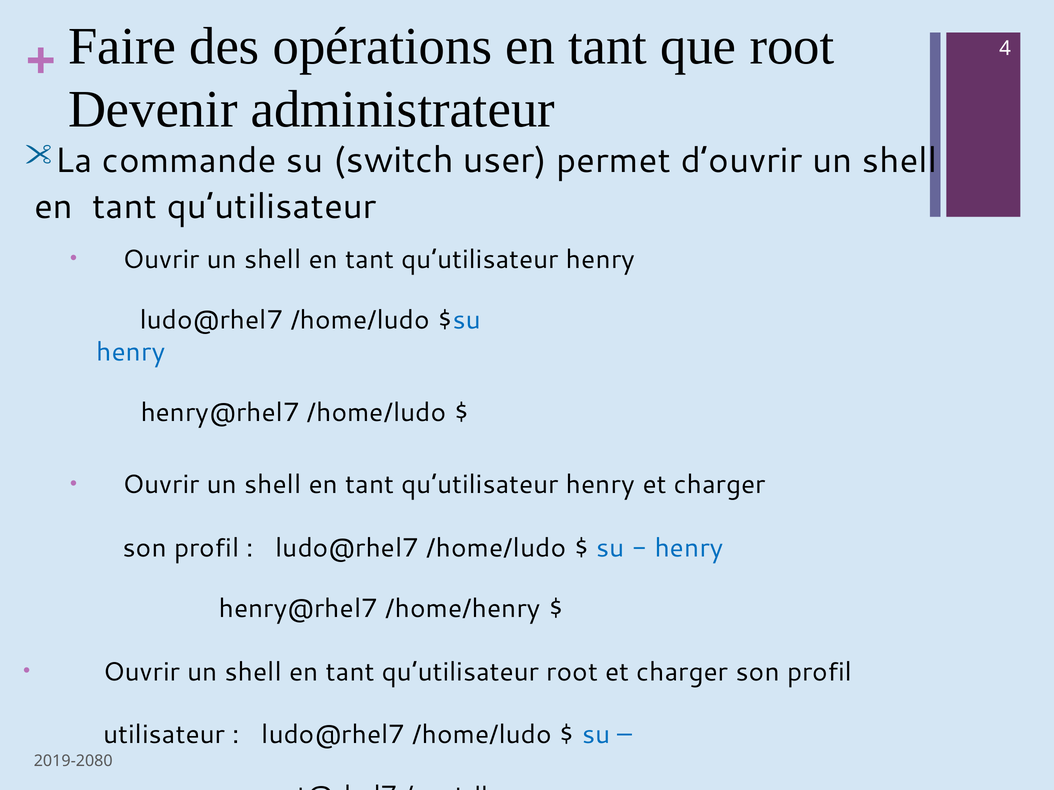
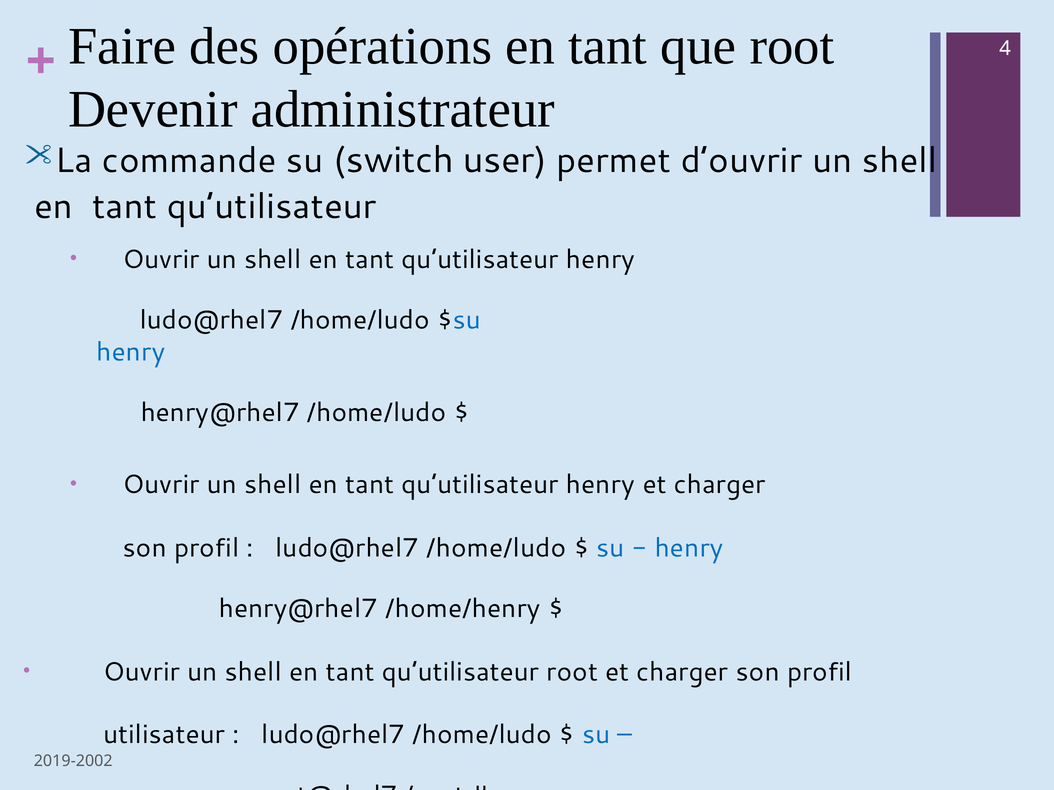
2019-2080: 2019-2080 -> 2019-2002
